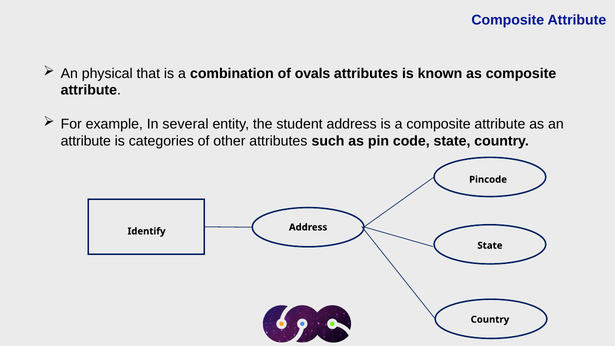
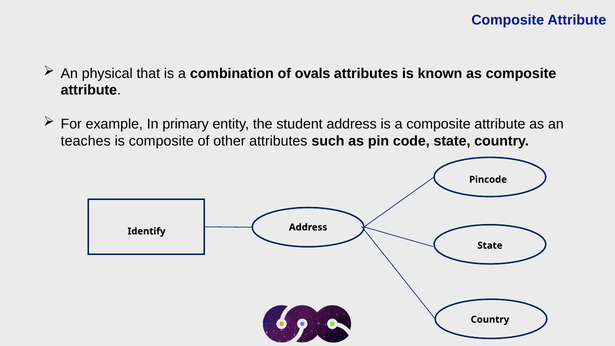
several: several -> primary
attribute at (86, 141): attribute -> teaches
is categories: categories -> composite
